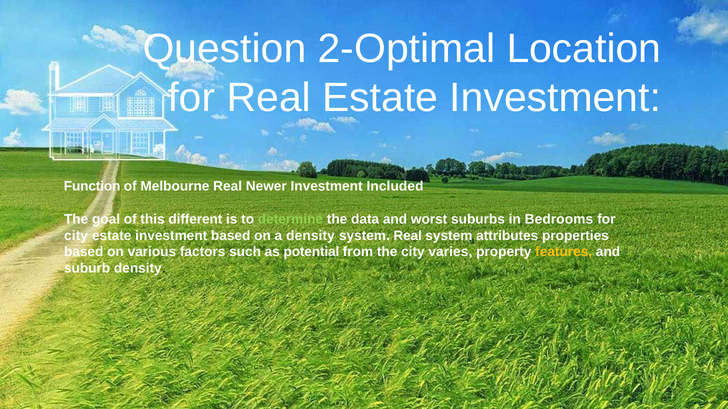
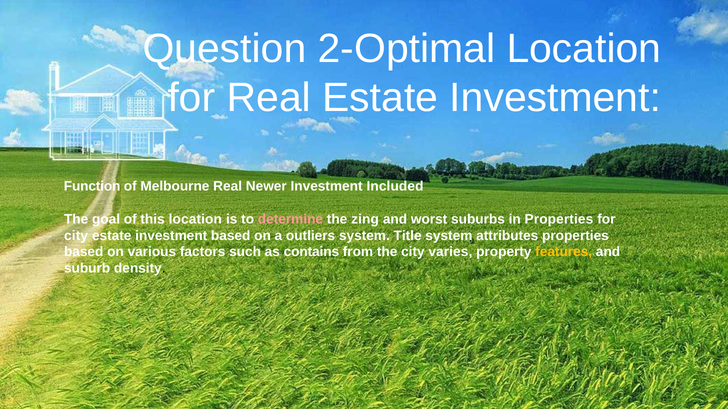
this different: different -> location
determine colour: light green -> pink
data: data -> zing
in Bedrooms: Bedrooms -> Properties
a density: density -> outliers
system Real: Real -> Title
potential: potential -> contains
